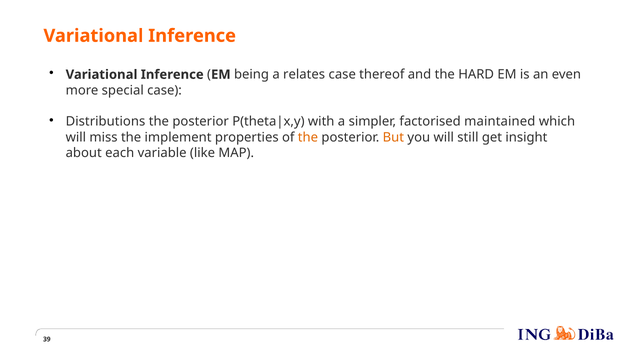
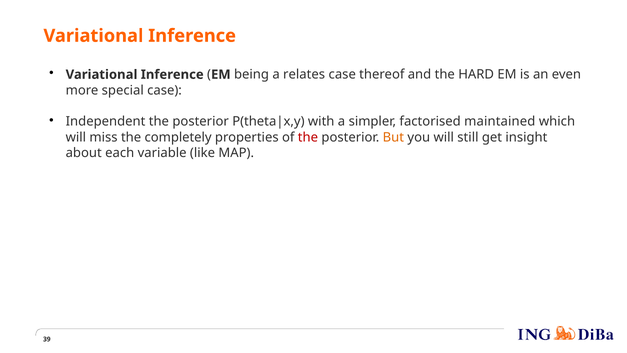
Distributions: Distributions -> Independent
implement: implement -> completely
the at (308, 137) colour: orange -> red
